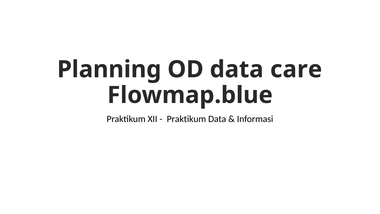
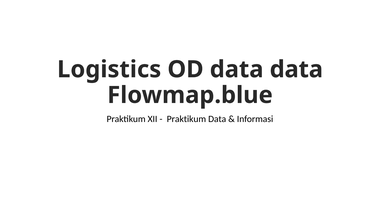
Planning: Planning -> Logistics
data care: care -> data
